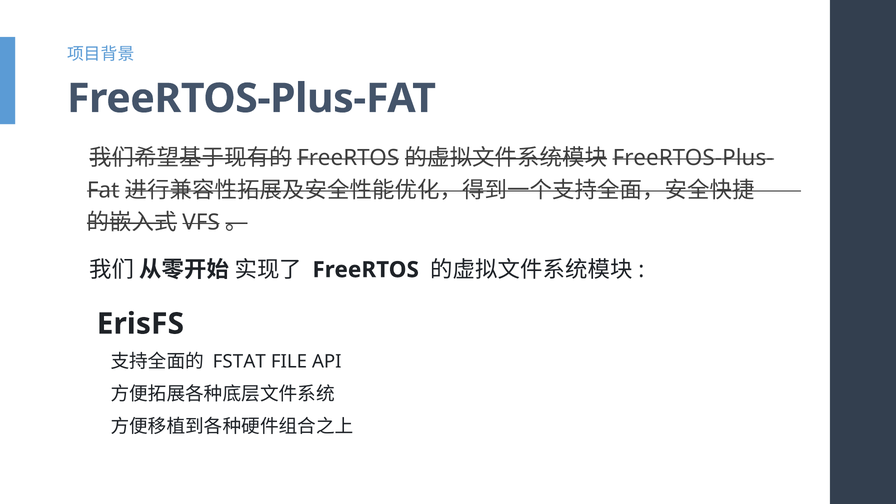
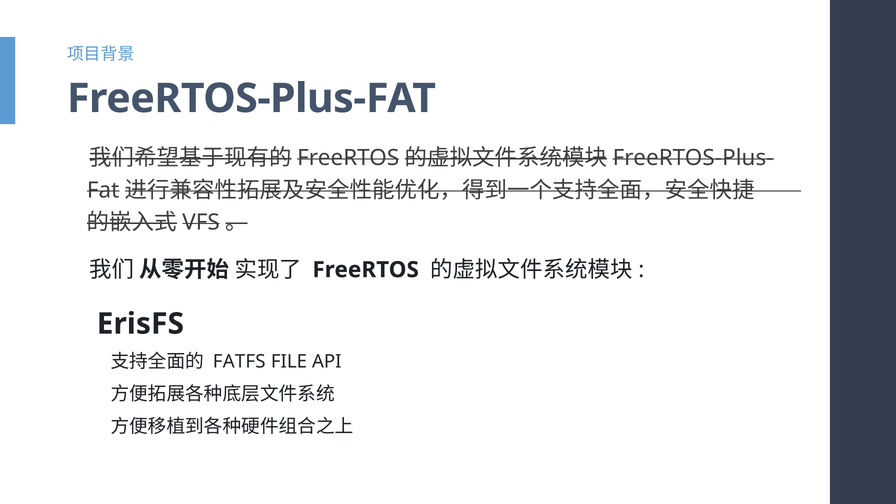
FSTAT: FSTAT -> FATFS
